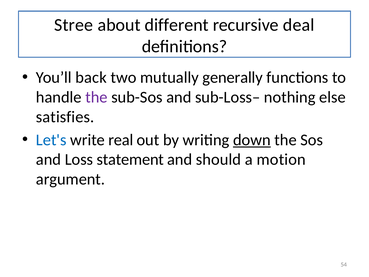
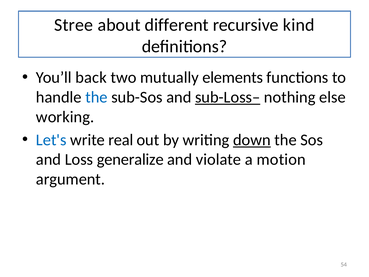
deal: deal -> kind
generally: generally -> elements
the at (96, 97) colour: purple -> blue
sub-Loss– underline: none -> present
satisfies: satisfies -> working
statement: statement -> generalize
should: should -> violate
